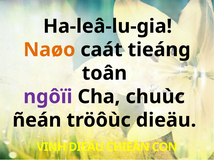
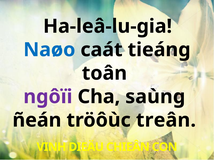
Naøo colour: orange -> blue
chuùc: chuùc -> saùng
tröôùc dieäu: dieäu -> treân
